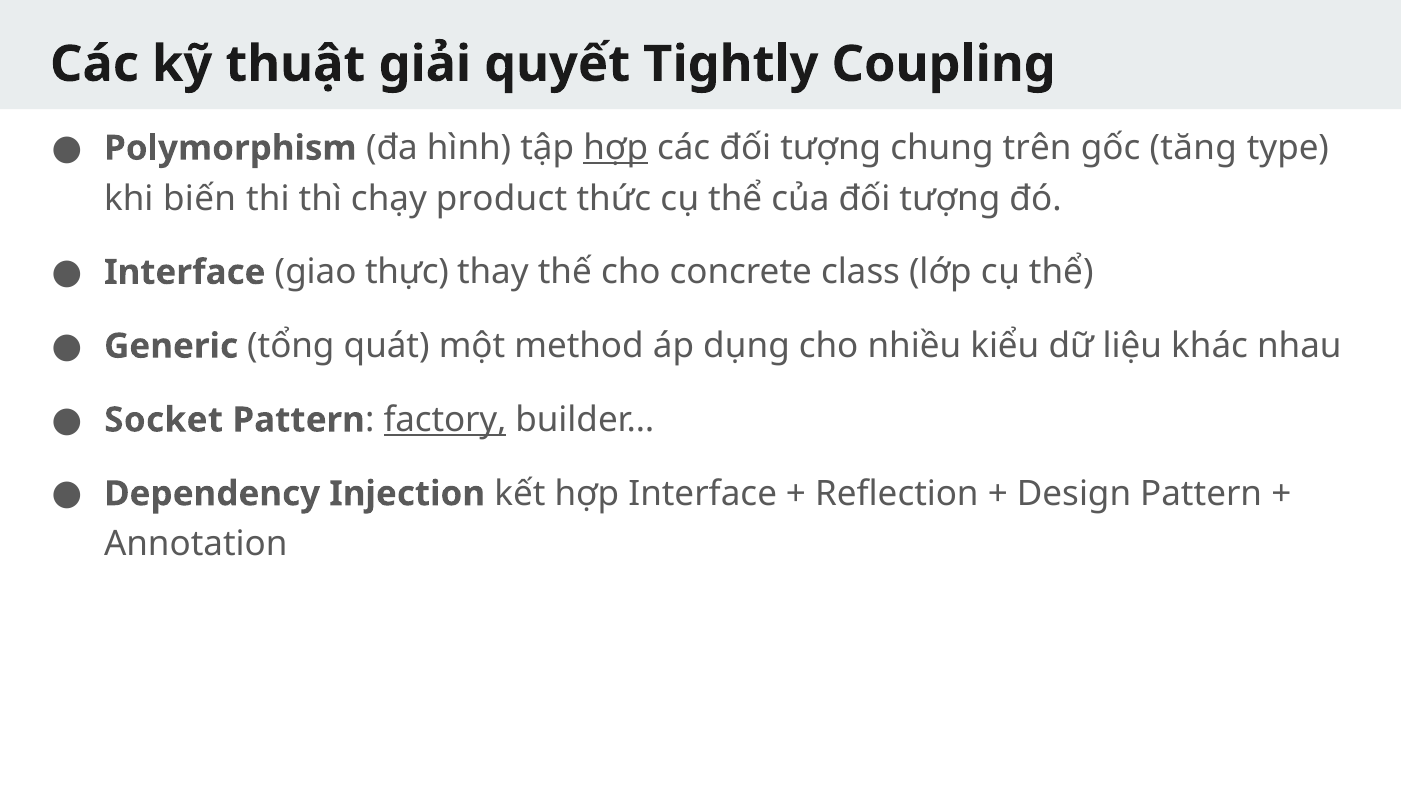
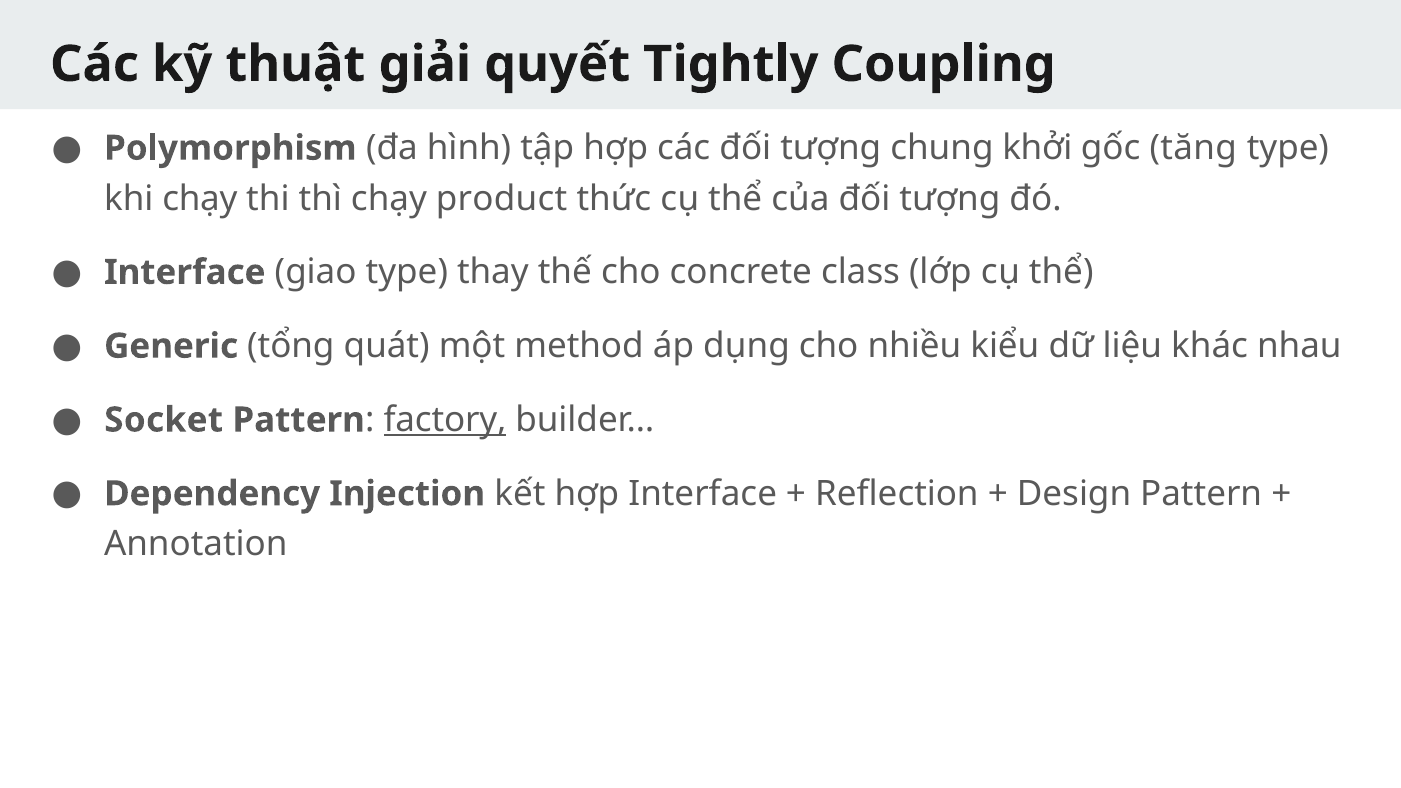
hợp at (616, 148) underline: present -> none
trên: trên -> khởi
khi biến: biến -> chạy
giao thực: thực -> type
